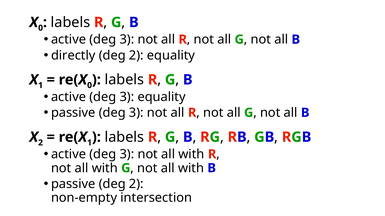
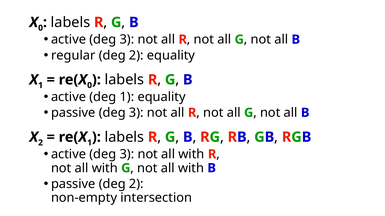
directly: directly -> regular
3 at (127, 97): 3 -> 1
